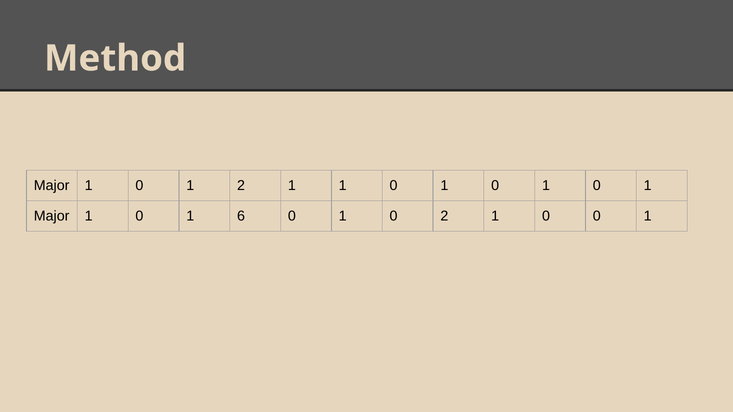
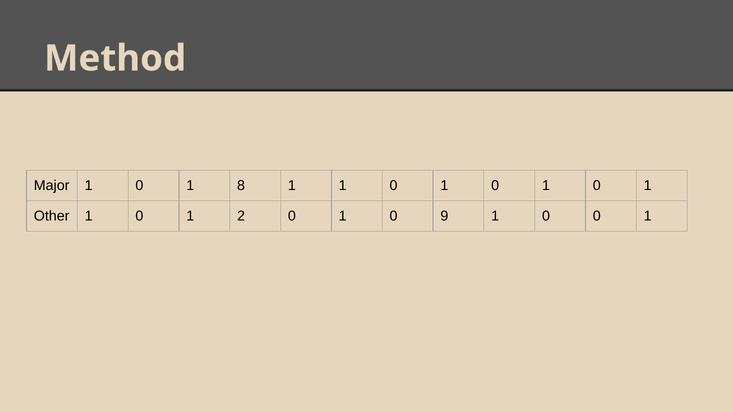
1 2: 2 -> 8
Major at (52, 216): Major -> Other
6: 6 -> 2
0 2: 2 -> 9
